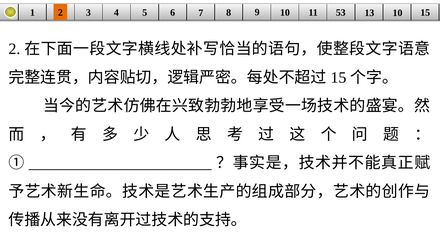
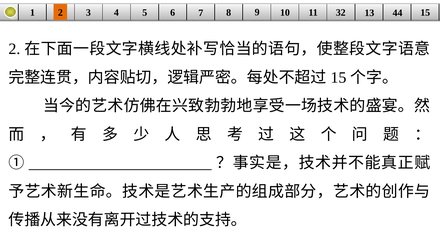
53: 53 -> 32
13 10: 10 -> 44
